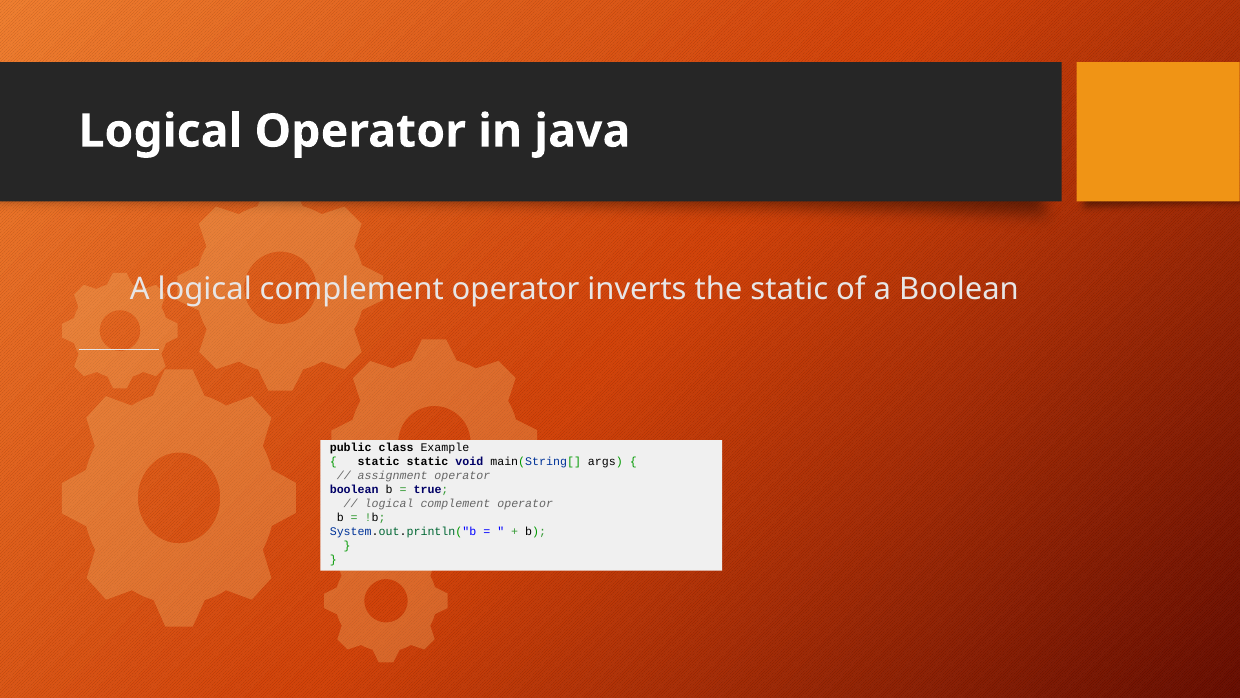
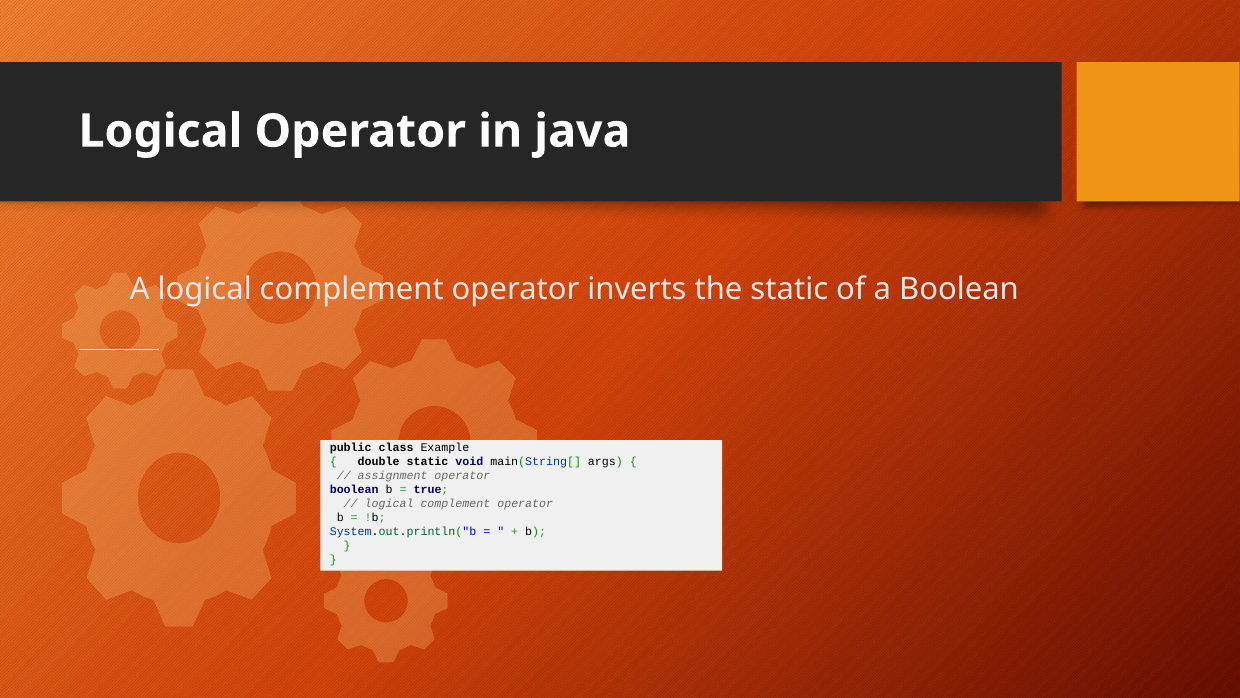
static at (379, 462): static -> double
